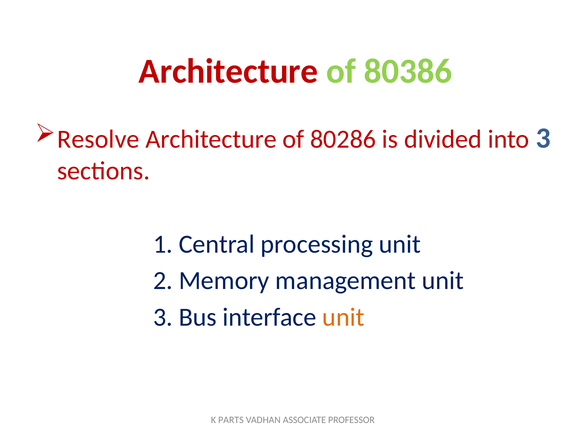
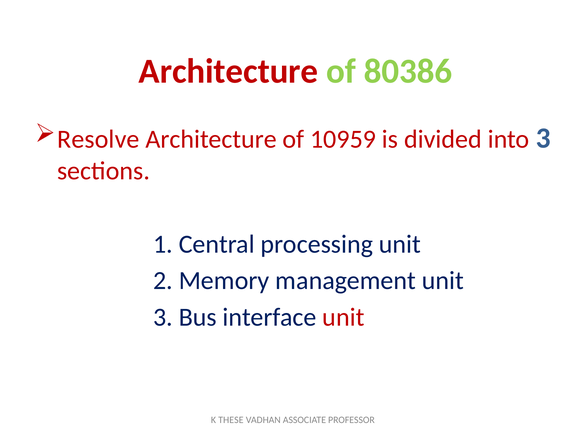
80286: 80286 -> 10959
unit at (343, 317) colour: orange -> red
PARTS: PARTS -> THESE
